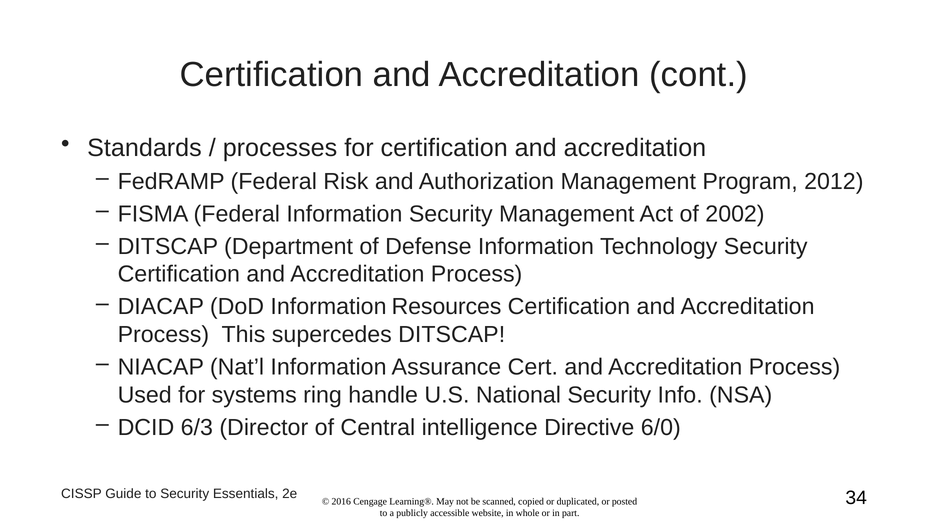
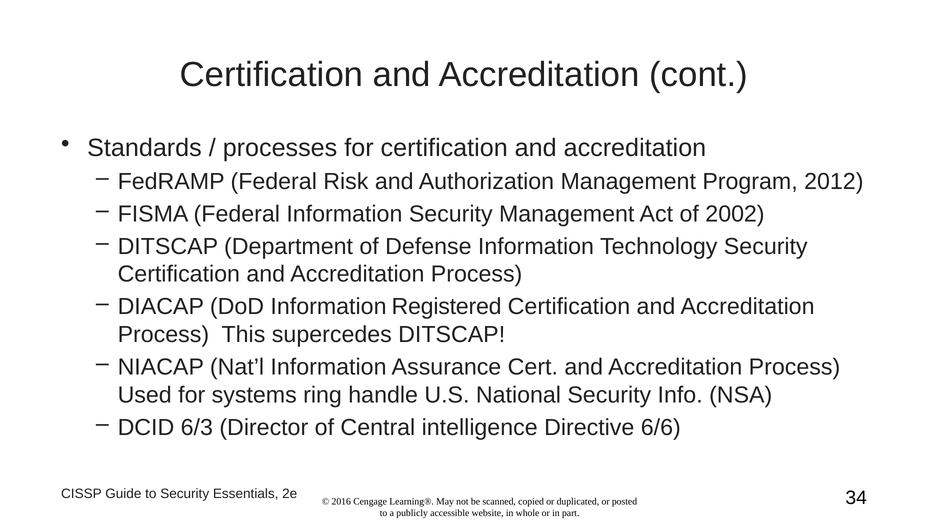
Resources: Resources -> Registered
6/0: 6/0 -> 6/6
